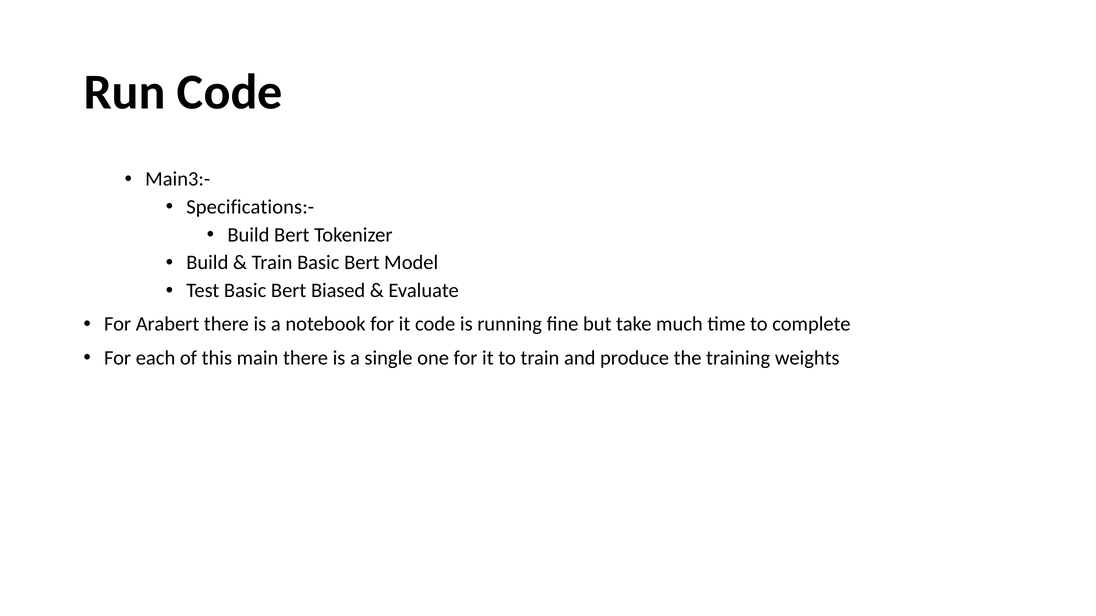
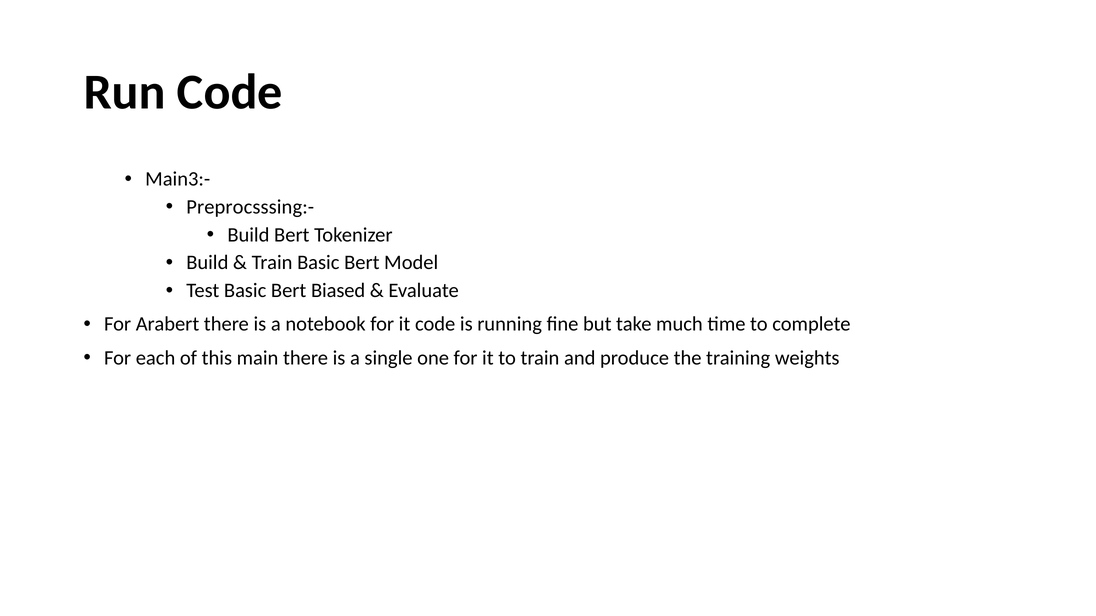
Specifications:-: Specifications:- -> Preprocsssing:-
